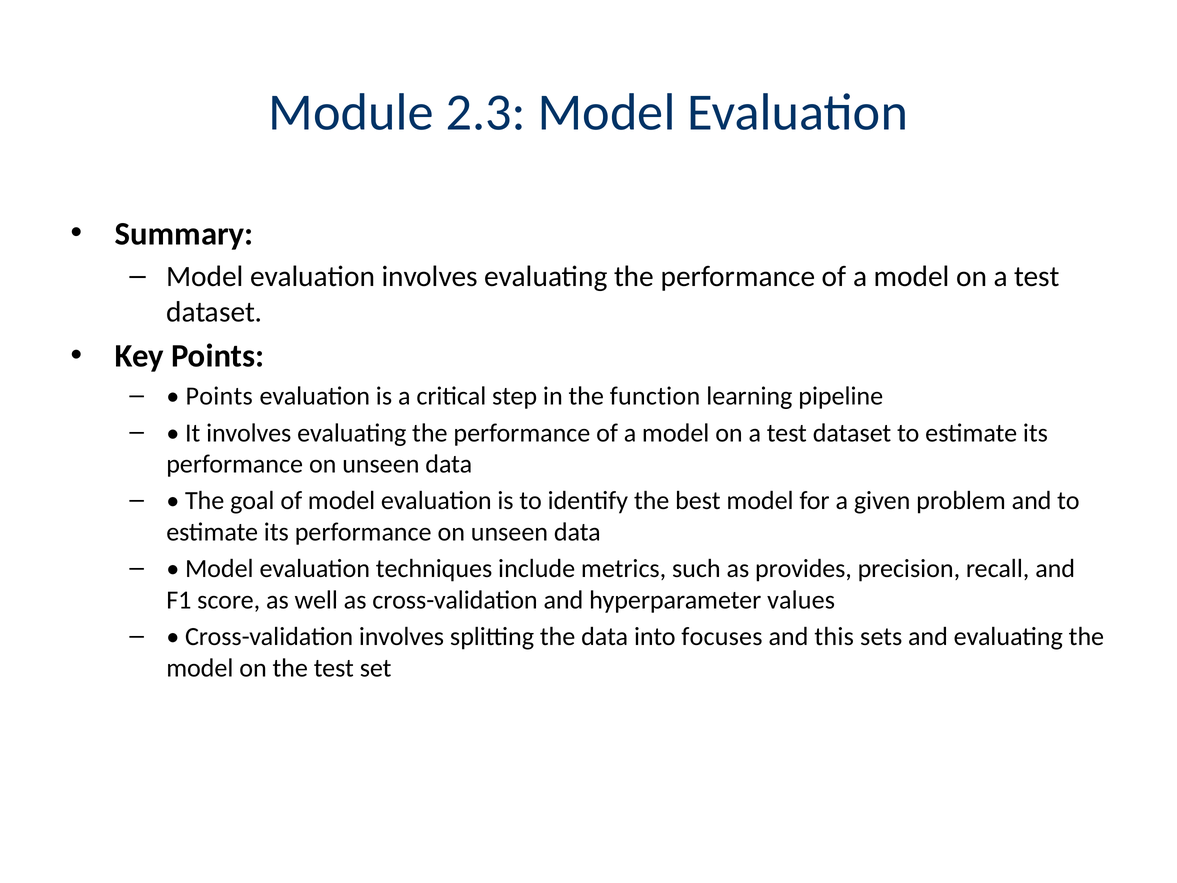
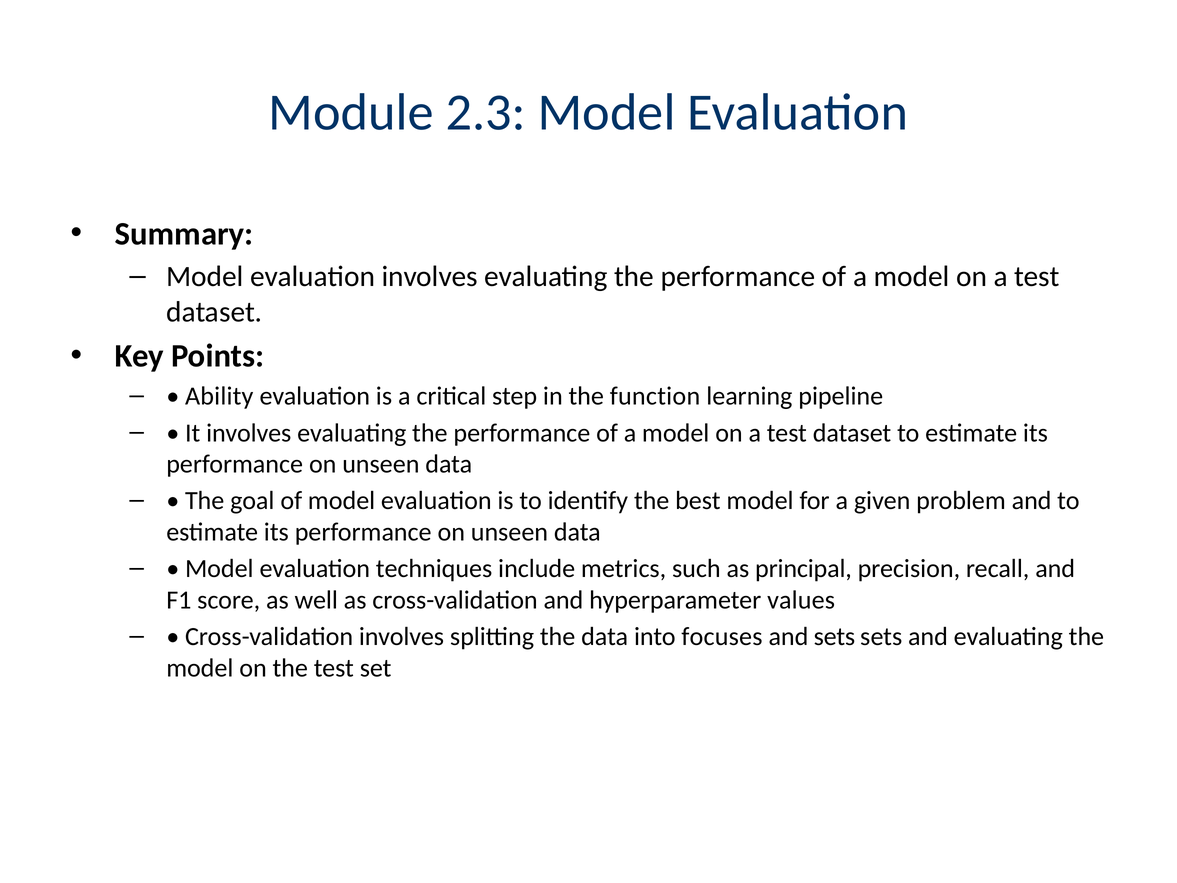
Points at (219, 396): Points -> Ability
provides: provides -> principal
and this: this -> sets
